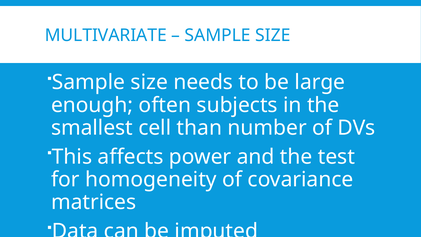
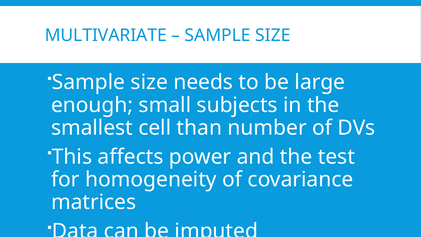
often: often -> small
